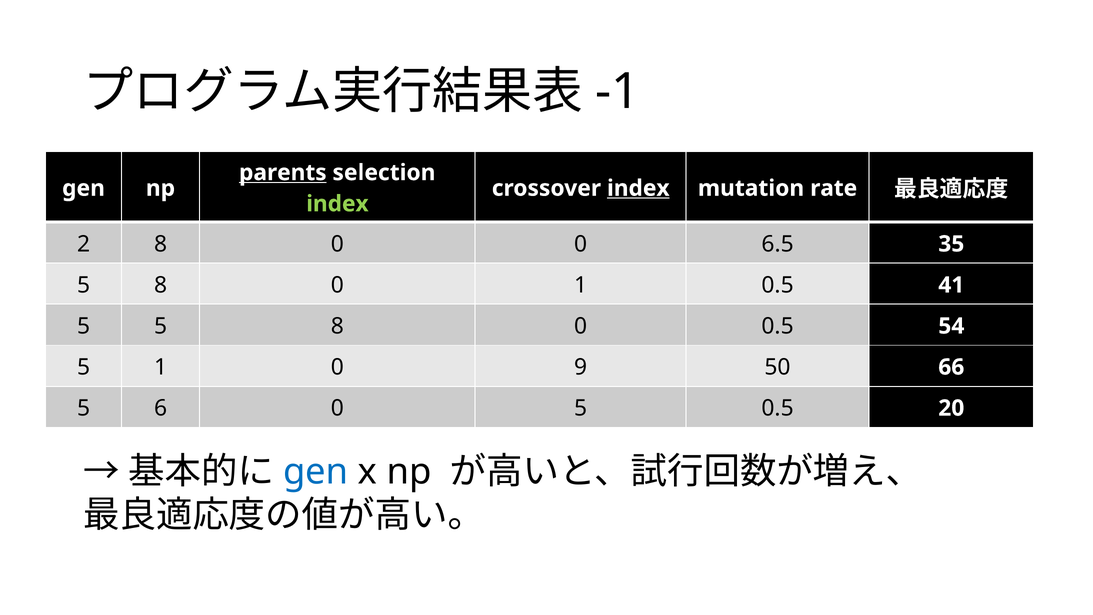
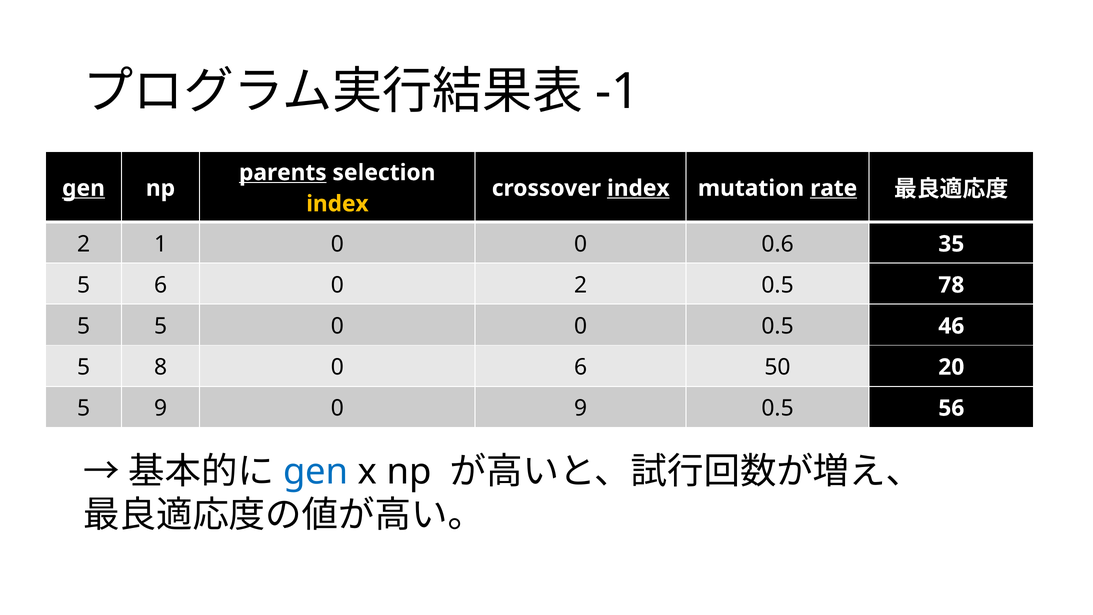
gen at (84, 188) underline: none -> present
rate underline: none -> present
index at (337, 204) colour: light green -> yellow
2 8: 8 -> 1
6.5: 6.5 -> 0.6
8 at (161, 285): 8 -> 6
0 1: 1 -> 2
41: 41 -> 78
5 5 8: 8 -> 0
54: 54 -> 46
5 1: 1 -> 8
0 9: 9 -> 6
66: 66 -> 20
5 6: 6 -> 9
0 5: 5 -> 9
20: 20 -> 56
